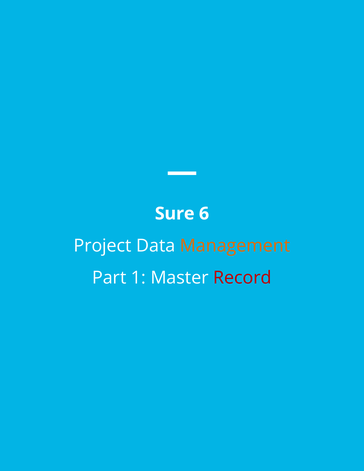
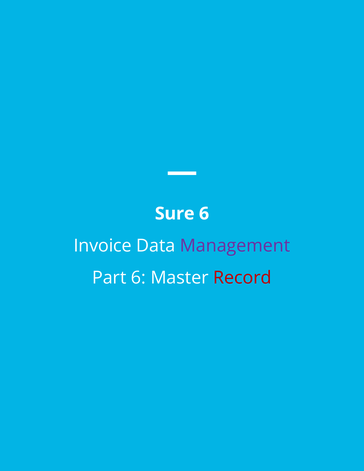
Project: Project -> Invoice
Management colour: orange -> purple
Part 1: 1 -> 6
